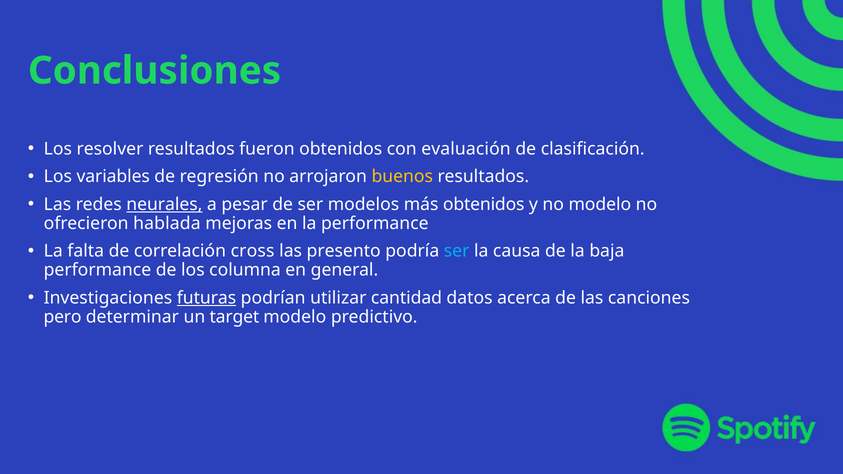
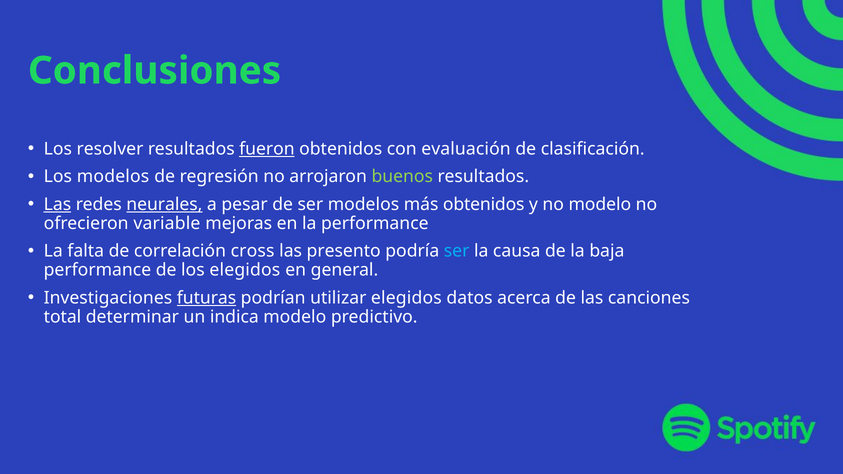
fueron underline: none -> present
Los variables: variables -> modelos
buenos colour: yellow -> light green
Las at (57, 204) underline: none -> present
hablada: hablada -> variable
los columna: columna -> elegidos
utilizar cantidad: cantidad -> elegidos
pero: pero -> total
target: target -> indica
